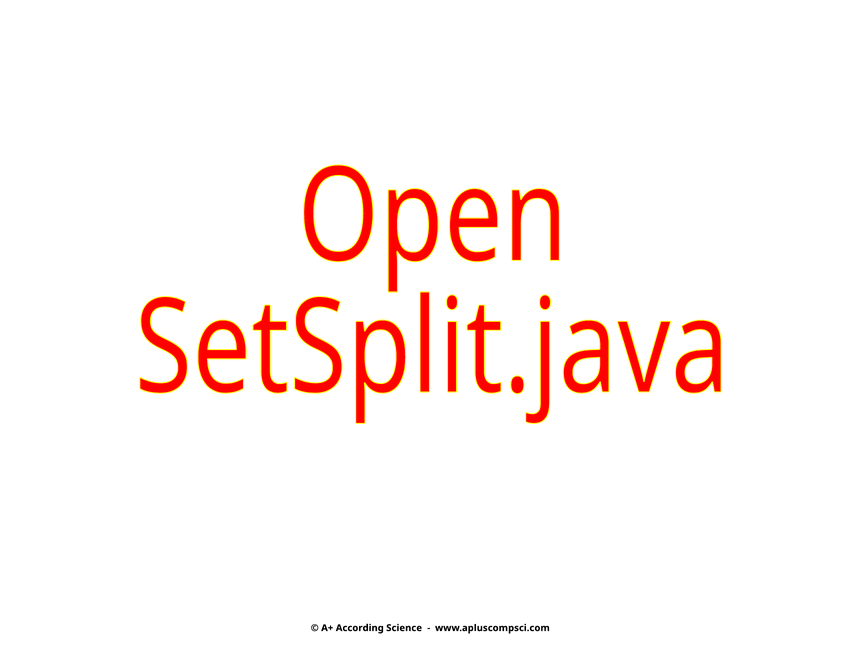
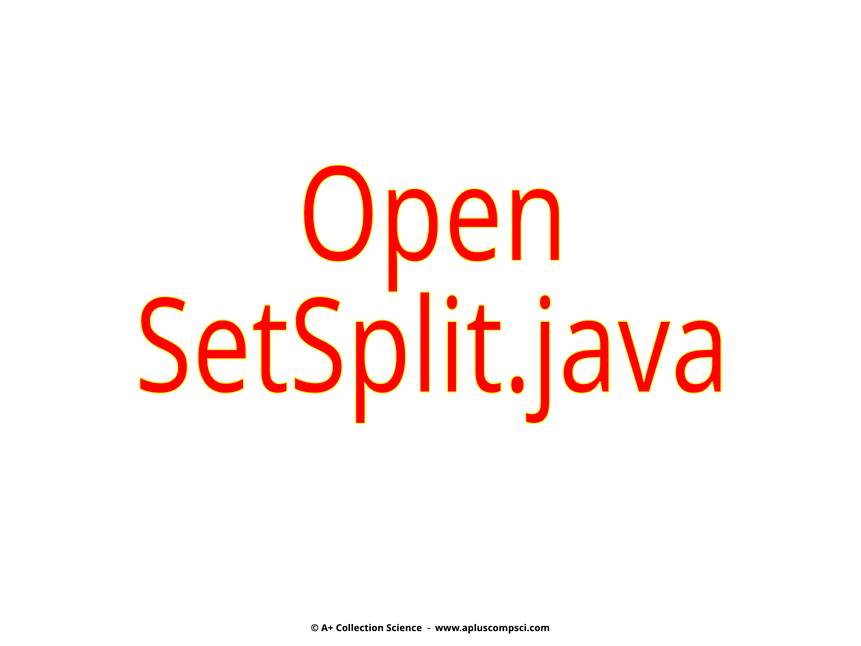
According: According -> Collection
